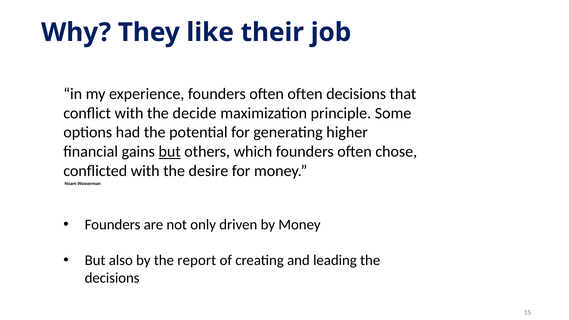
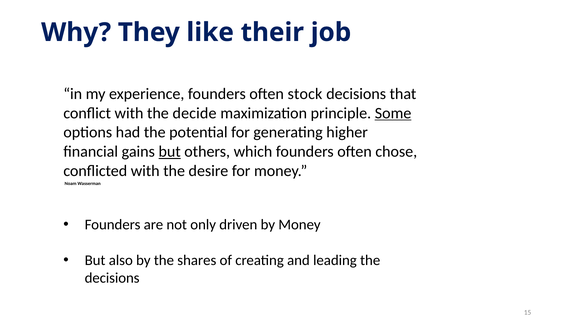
often often: often -> stock
Some underline: none -> present
report: report -> shares
